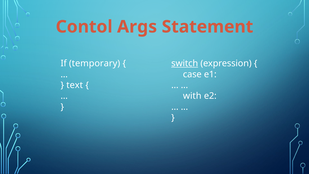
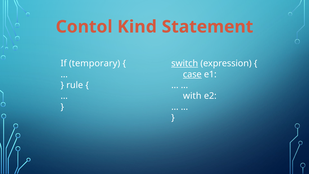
Args: Args -> Kind
case underline: none -> present
text: text -> rule
